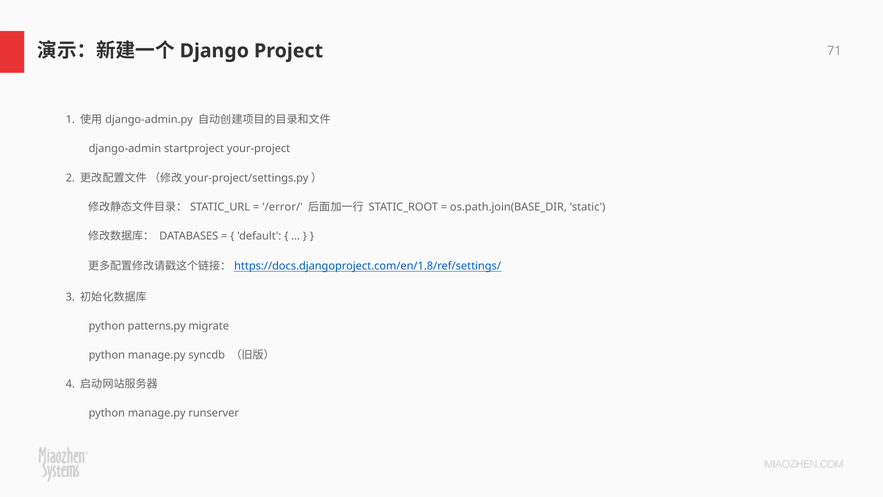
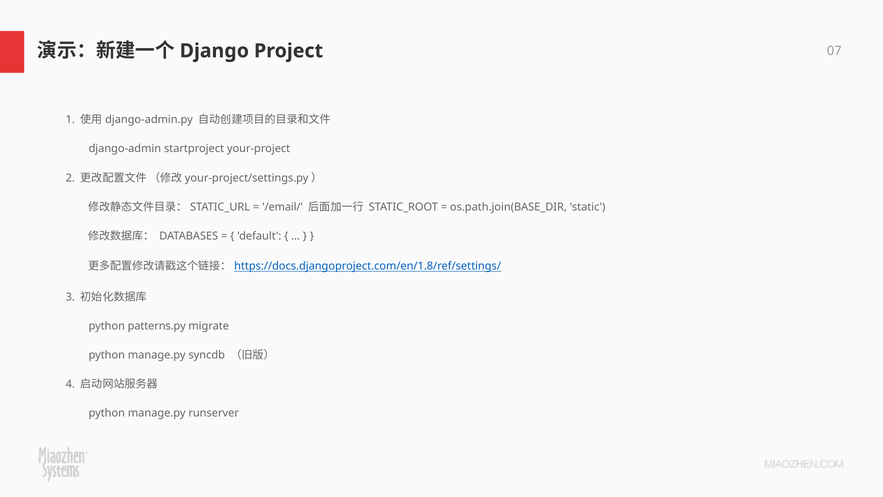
71: 71 -> 07
/error/: /error/ -> /email/
